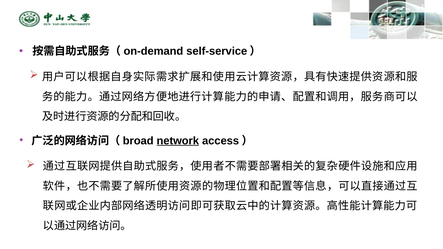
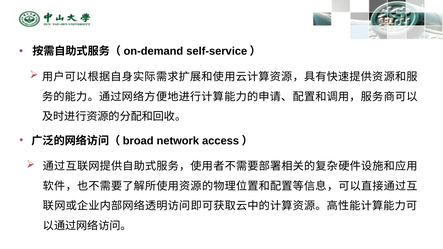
network underline: present -> none
